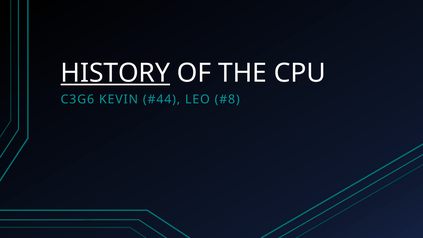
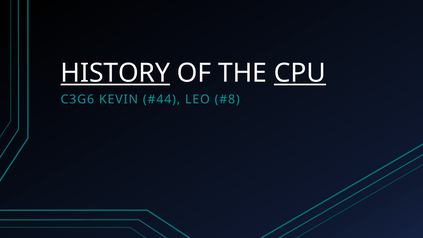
CPU underline: none -> present
